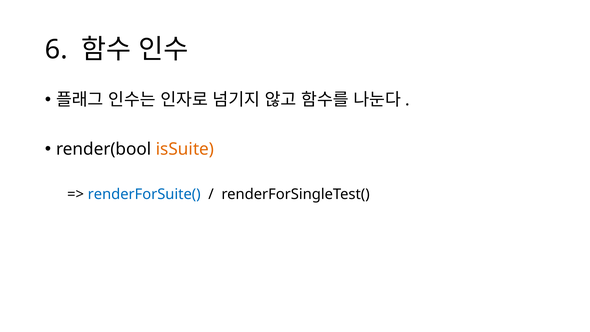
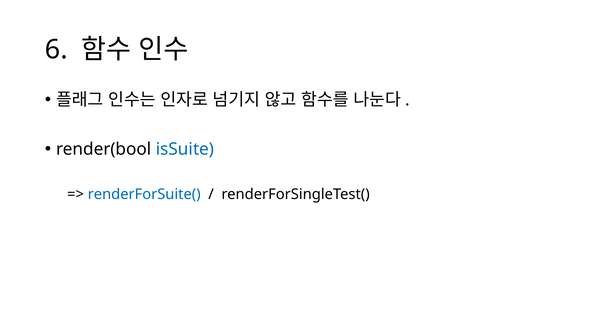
isSuite colour: orange -> blue
